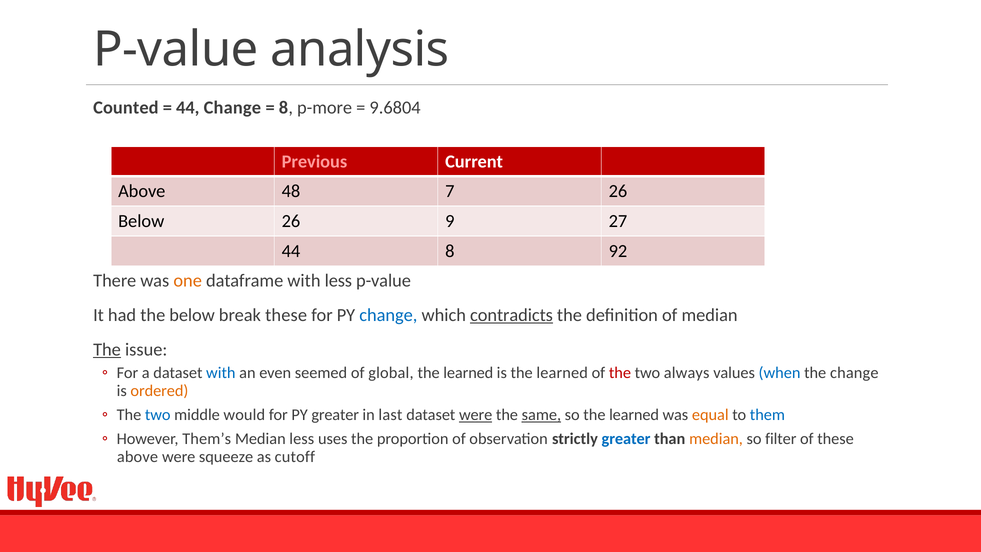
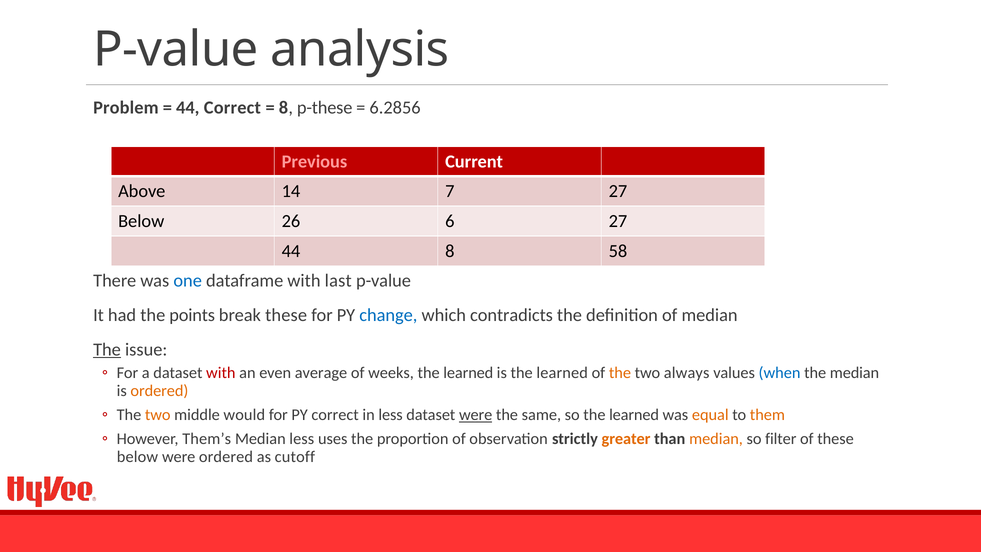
Counted: Counted -> Problem
44 Change: Change -> Correct
p-more: p-more -> p-these
9.6804: 9.6804 -> 6.2856
48: 48 -> 14
7 26: 26 -> 27
9: 9 -> 6
92: 92 -> 58
one colour: orange -> blue
with less: less -> last
the below: below -> points
contradicts underline: present -> none
with at (221, 373) colour: blue -> red
seemed: seemed -> average
global: global -> weeks
the at (620, 373) colour: red -> orange
the change: change -> median
two at (158, 415) colour: blue -> orange
PY greater: greater -> correct
in last: last -> less
same underline: present -> none
them colour: blue -> orange
greater at (626, 439) colour: blue -> orange
above at (137, 457): above -> below
were squeeze: squeeze -> ordered
